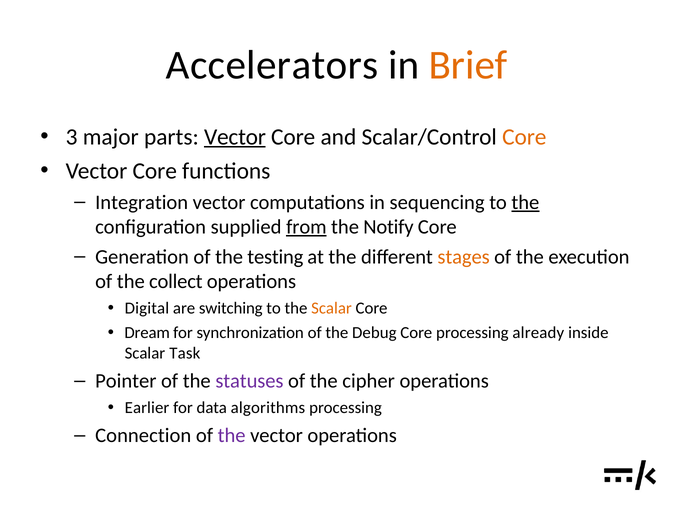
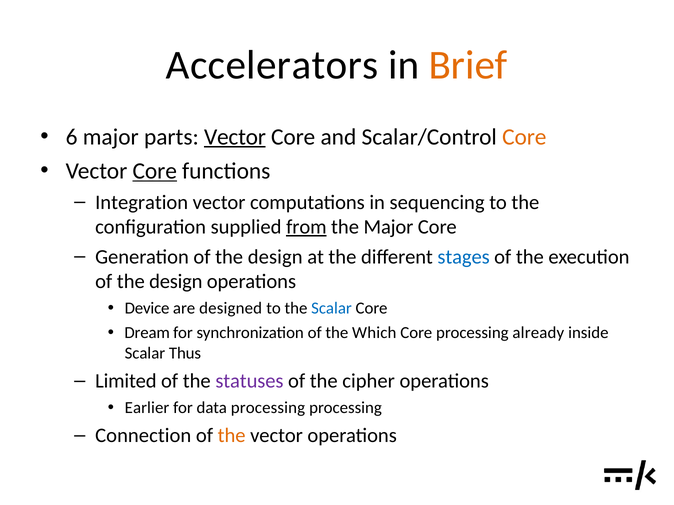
3: 3 -> 6
Core at (155, 171) underline: none -> present
the at (525, 203) underline: present -> none
the Notify: Notify -> Major
Generation of the testing: testing -> design
stages colour: orange -> blue
collect at (176, 282): collect -> design
Digital: Digital -> Device
switching: switching -> designed
Scalar at (331, 309) colour: orange -> blue
Debug: Debug -> Which
Task: Task -> Thus
Pointer: Pointer -> Limited
data algorithms: algorithms -> processing
the at (232, 436) colour: purple -> orange
